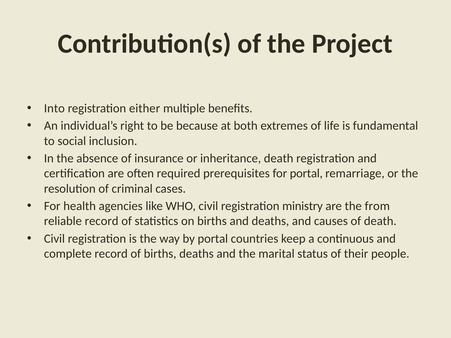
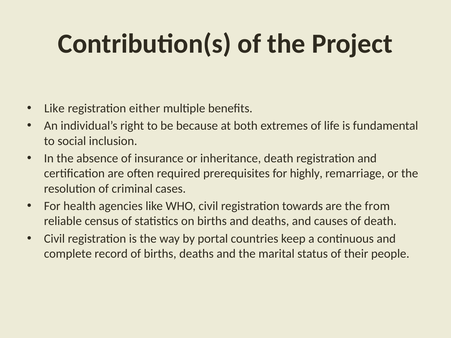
Into at (54, 108): Into -> Like
for portal: portal -> highly
ministry: ministry -> towards
reliable record: record -> census
